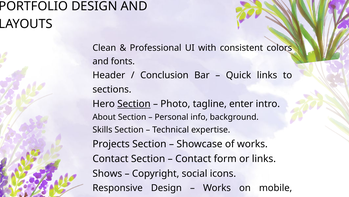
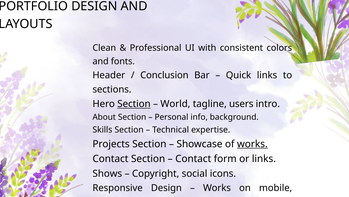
Photo: Photo -> World
enter: enter -> users
works at (252, 143) underline: none -> present
